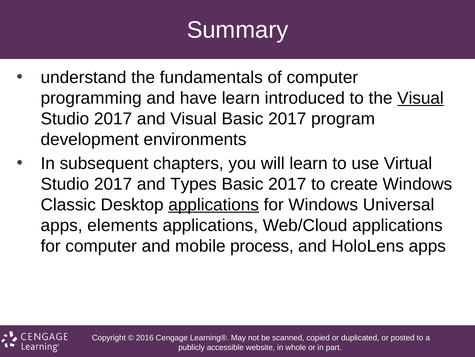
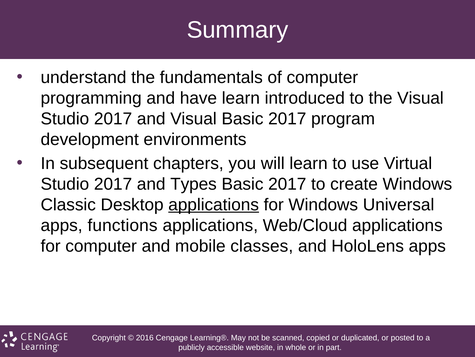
Visual at (420, 98) underline: present -> none
elements: elements -> functions
process: process -> classes
